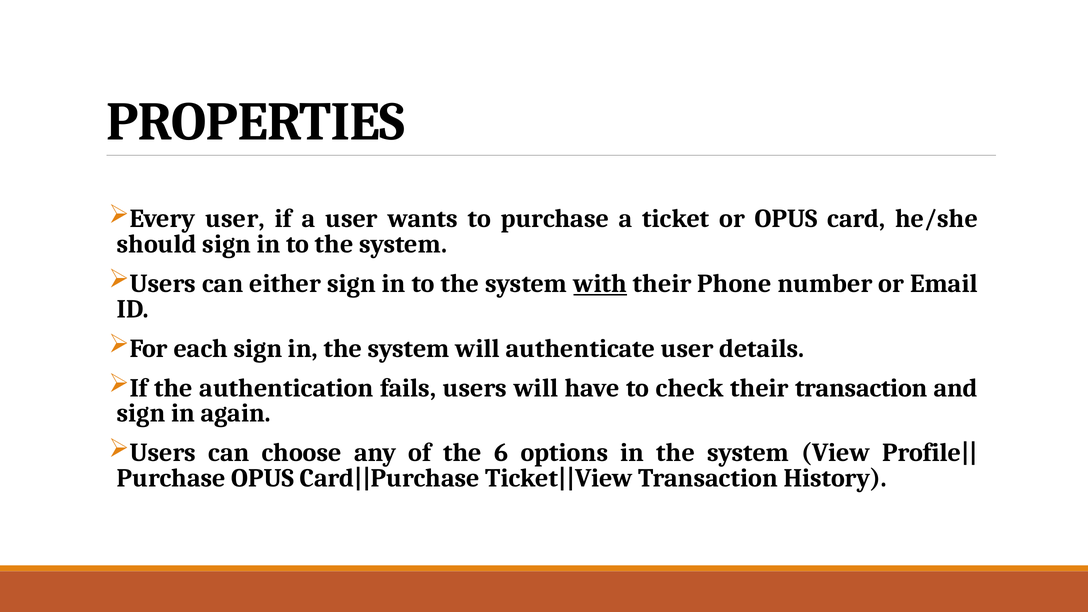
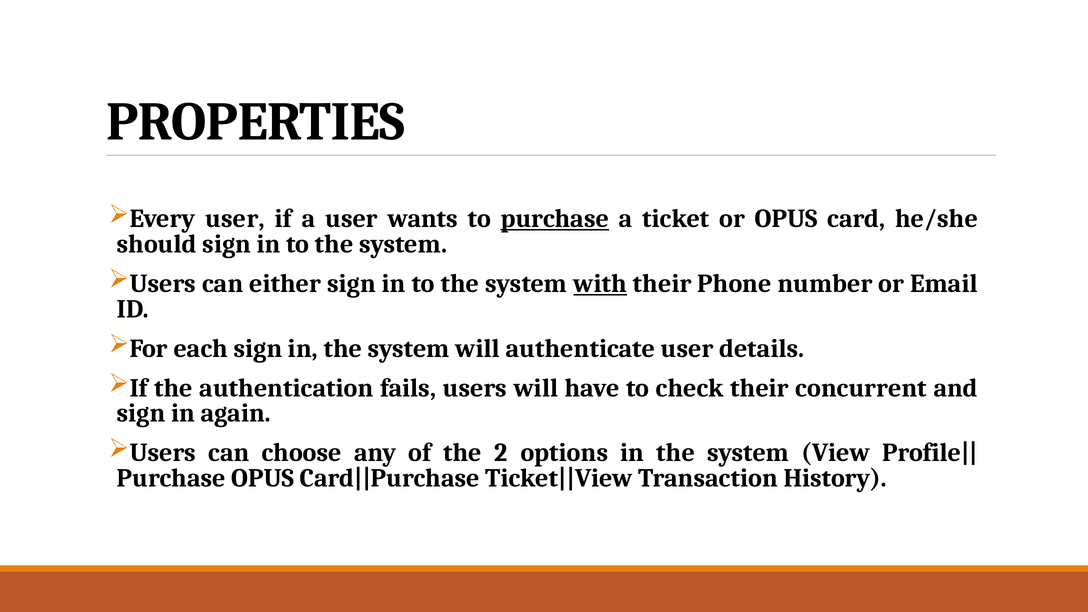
purchase at (555, 219) underline: none -> present
their transaction: transaction -> concurrent
6: 6 -> 2
